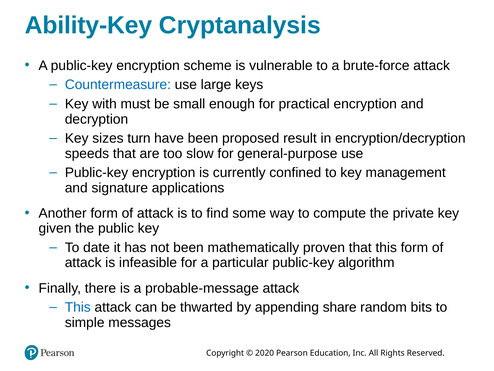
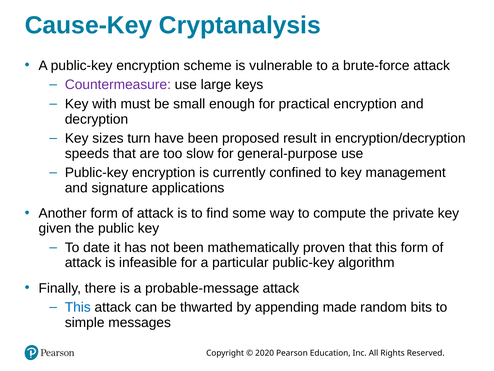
Ability-Key: Ability-Key -> Cause-Key
Countermeasure colour: blue -> purple
share: share -> made
